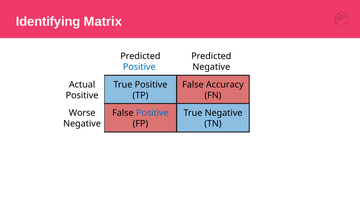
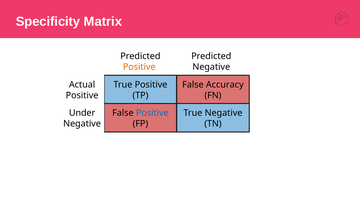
Identifying: Identifying -> Specificity
Positive at (139, 67) colour: blue -> orange
Worse: Worse -> Under
